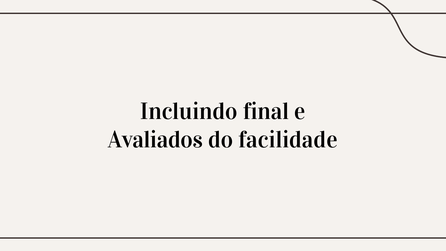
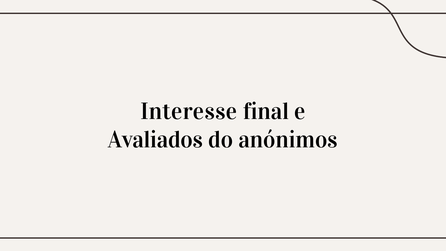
Incluindo: Incluindo -> Interesse
facilidade: facilidade -> anónimos
